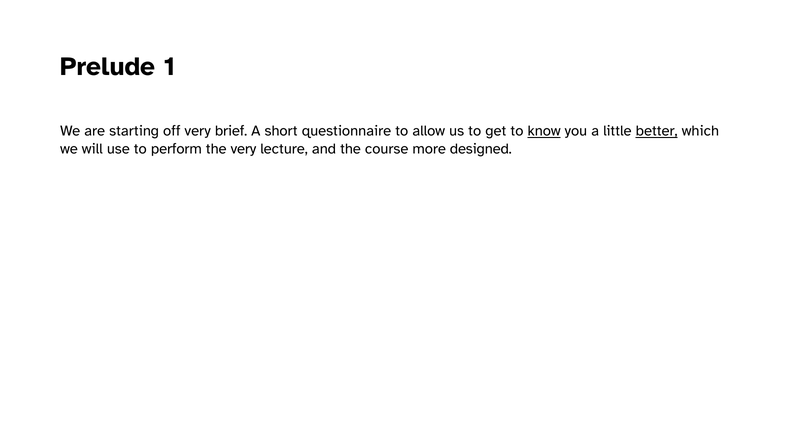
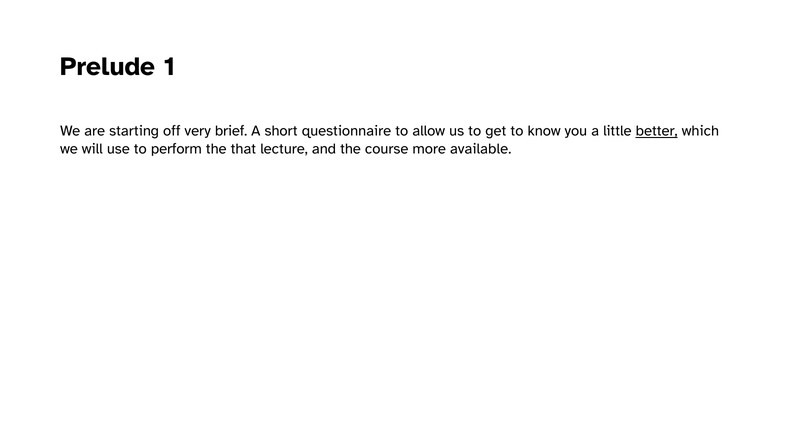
know underline: present -> none
the very: very -> that
designed: designed -> available
